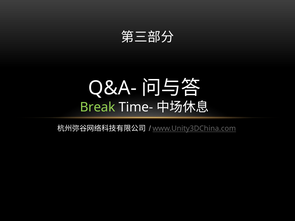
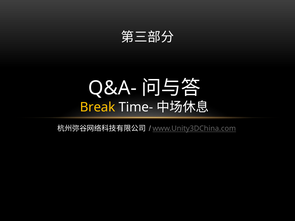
Break colour: light green -> yellow
